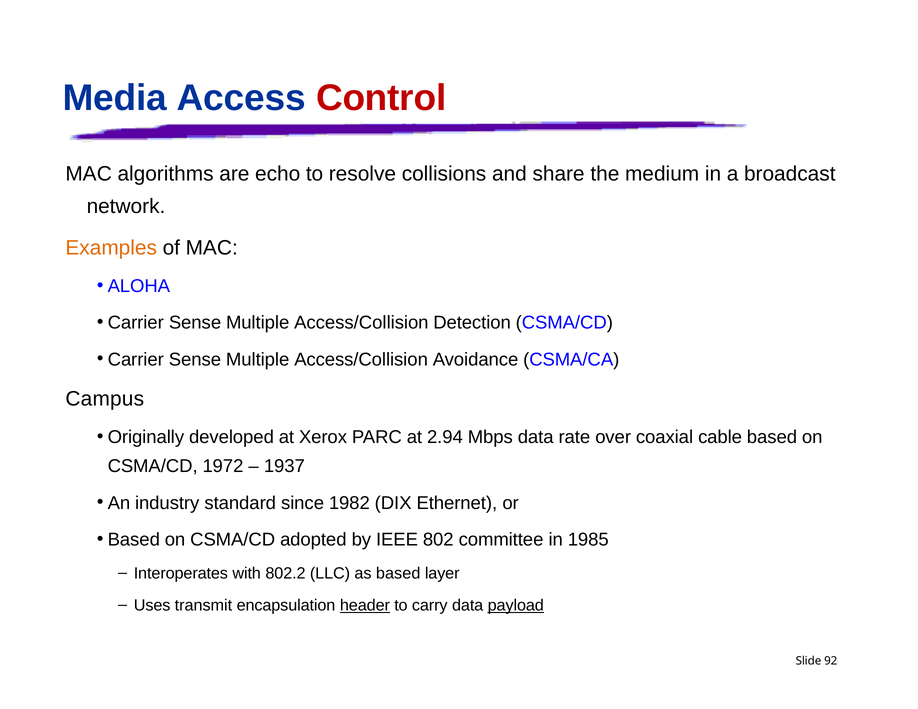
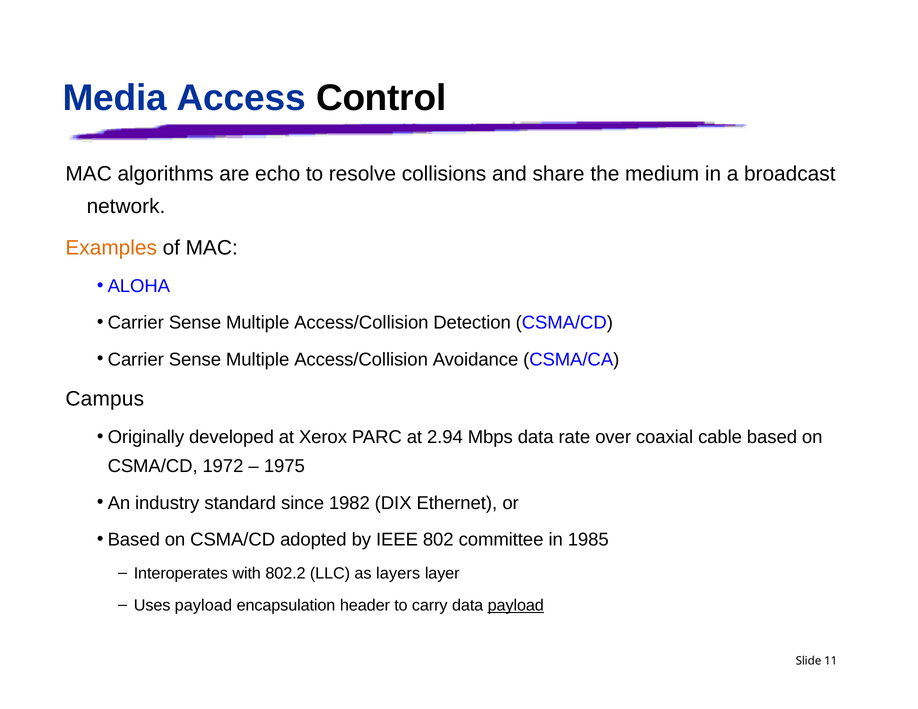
Control colour: red -> black
1937: 1937 -> 1975
as based: based -> layers
Uses transmit: transmit -> payload
header underline: present -> none
92: 92 -> 11
